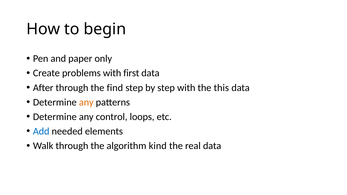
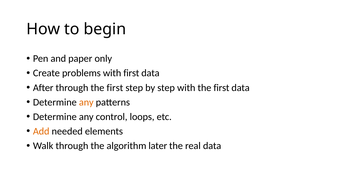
through the find: find -> first
with the this: this -> first
Add colour: blue -> orange
kind: kind -> later
